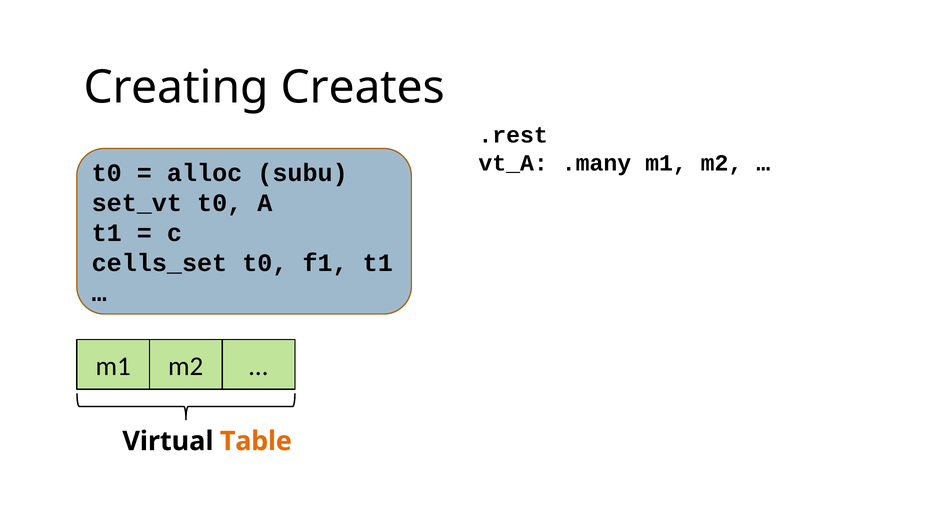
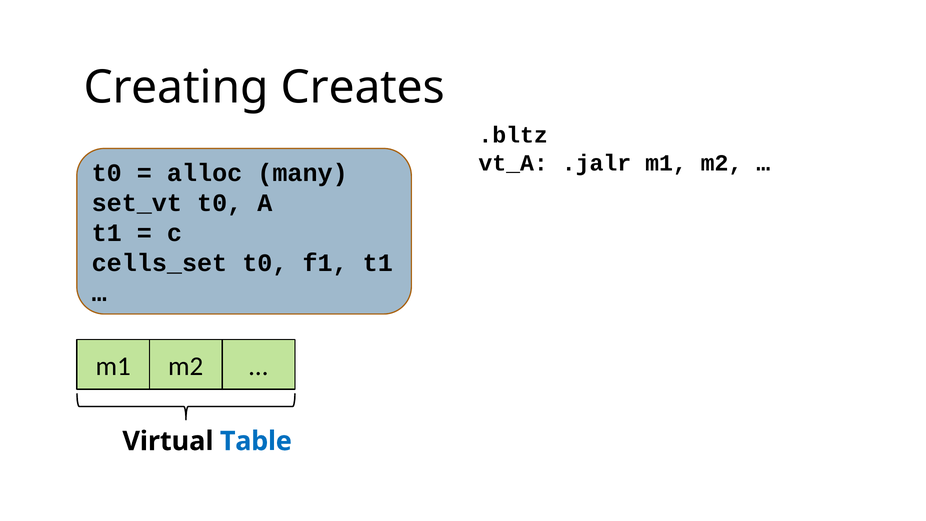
.rest: .rest -> .bltz
.many: .many -> .jalr
subu: subu -> many
Table colour: orange -> blue
